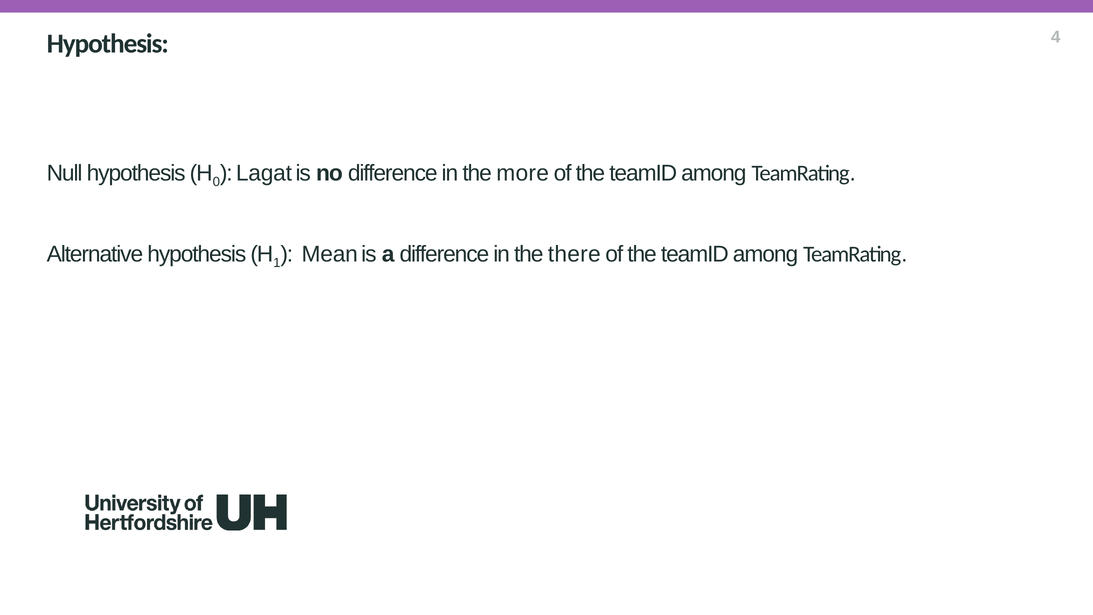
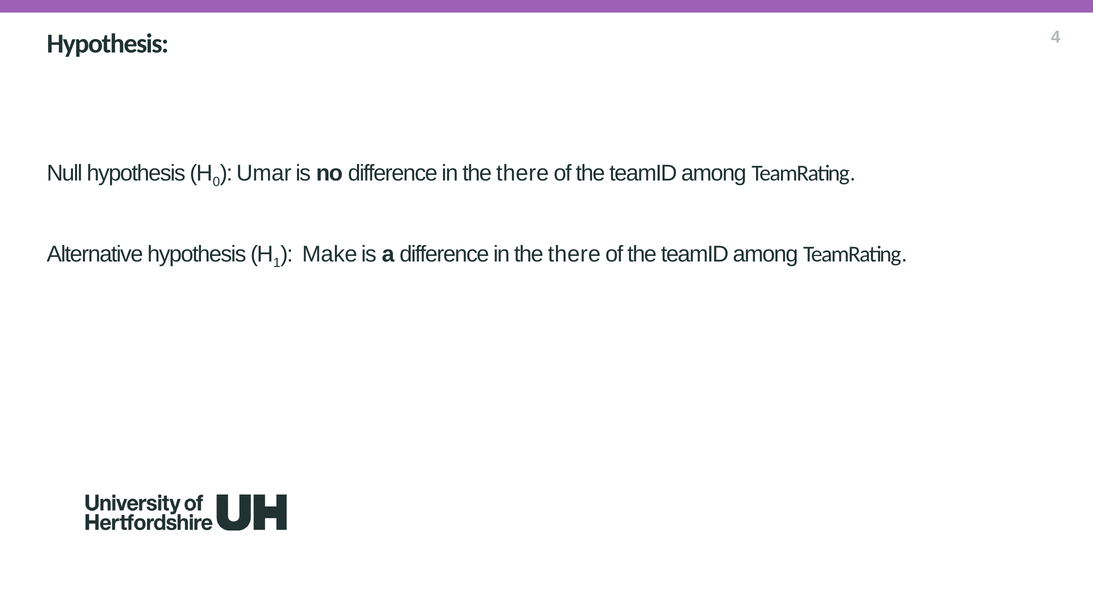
Lagat: Lagat -> Umar
more at (523, 173): more -> there
Mean: Mean -> Make
